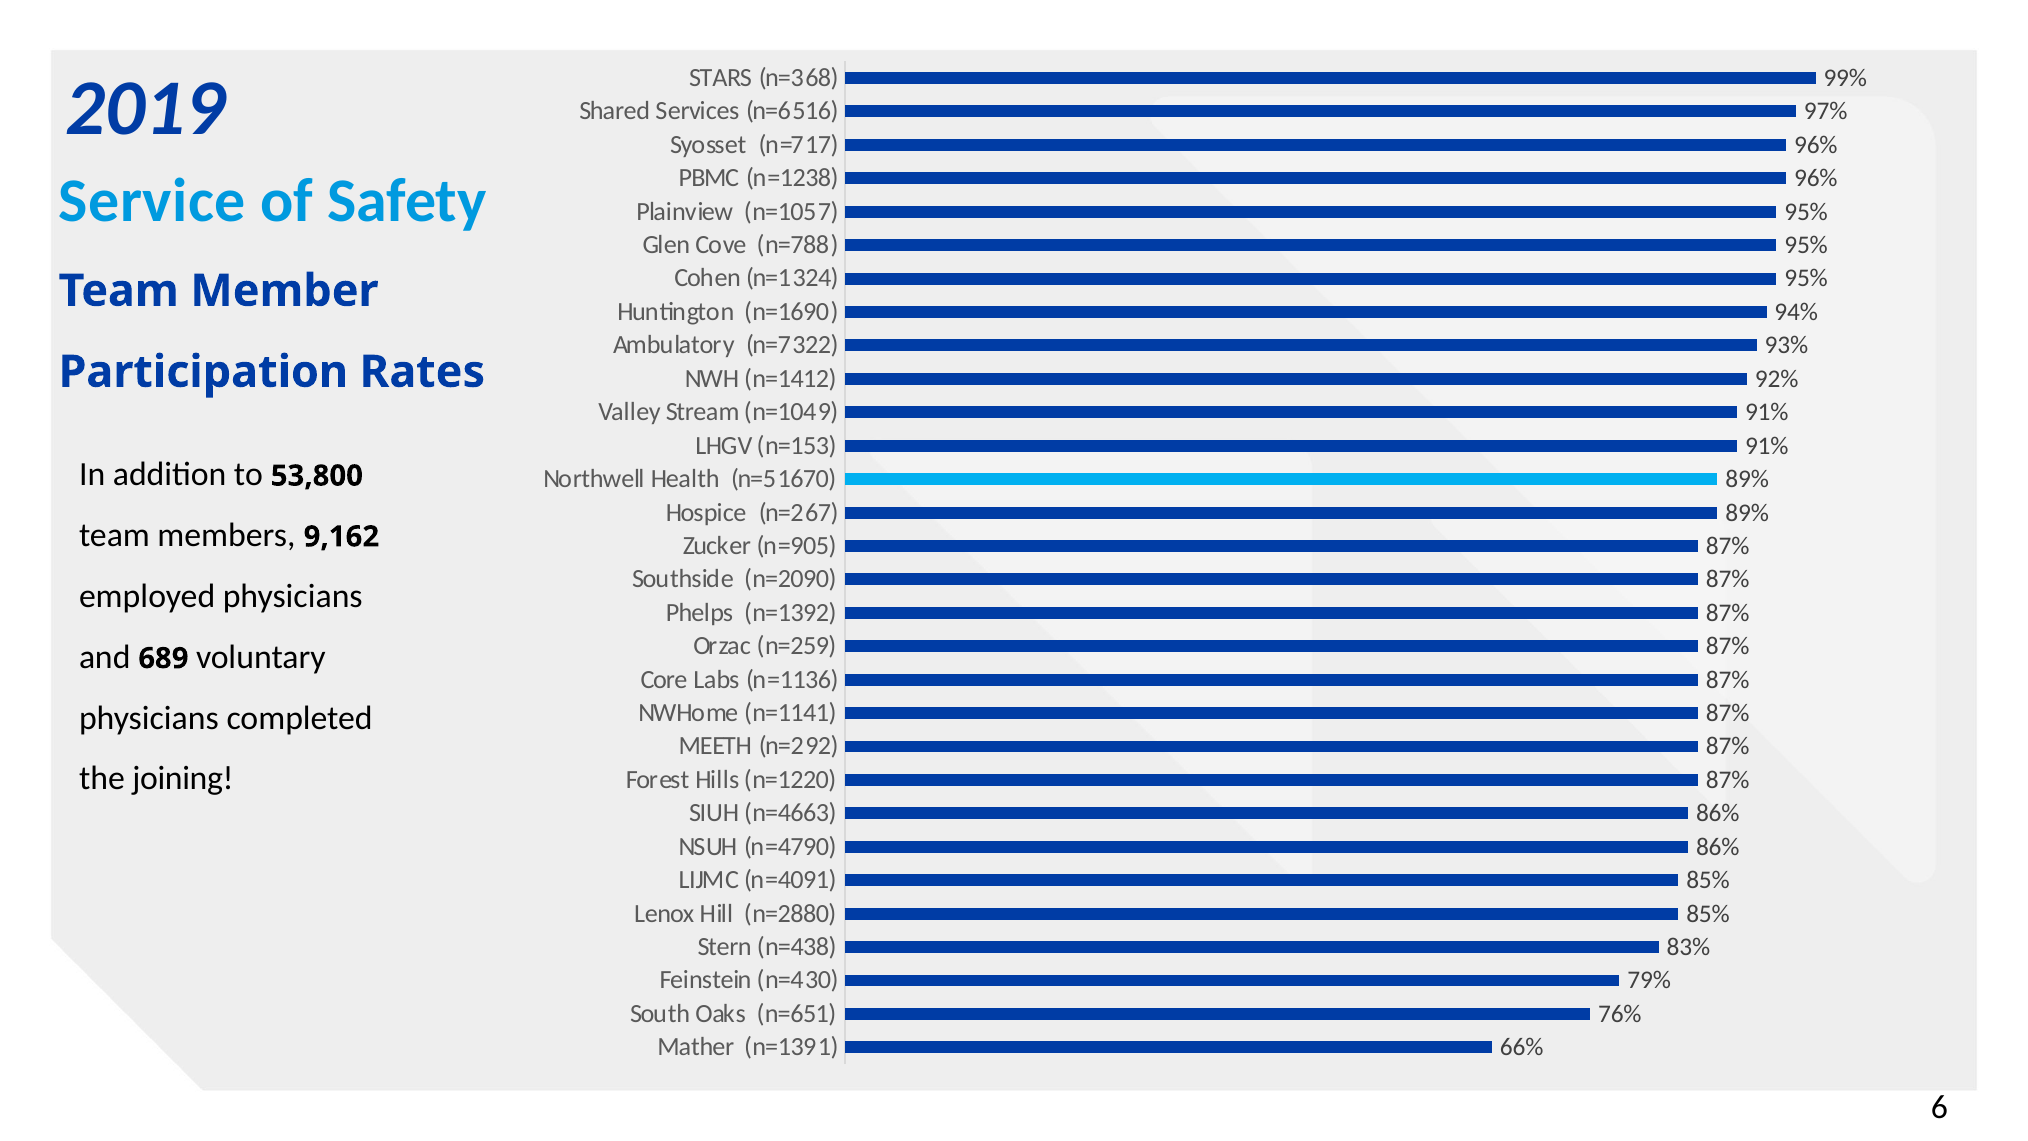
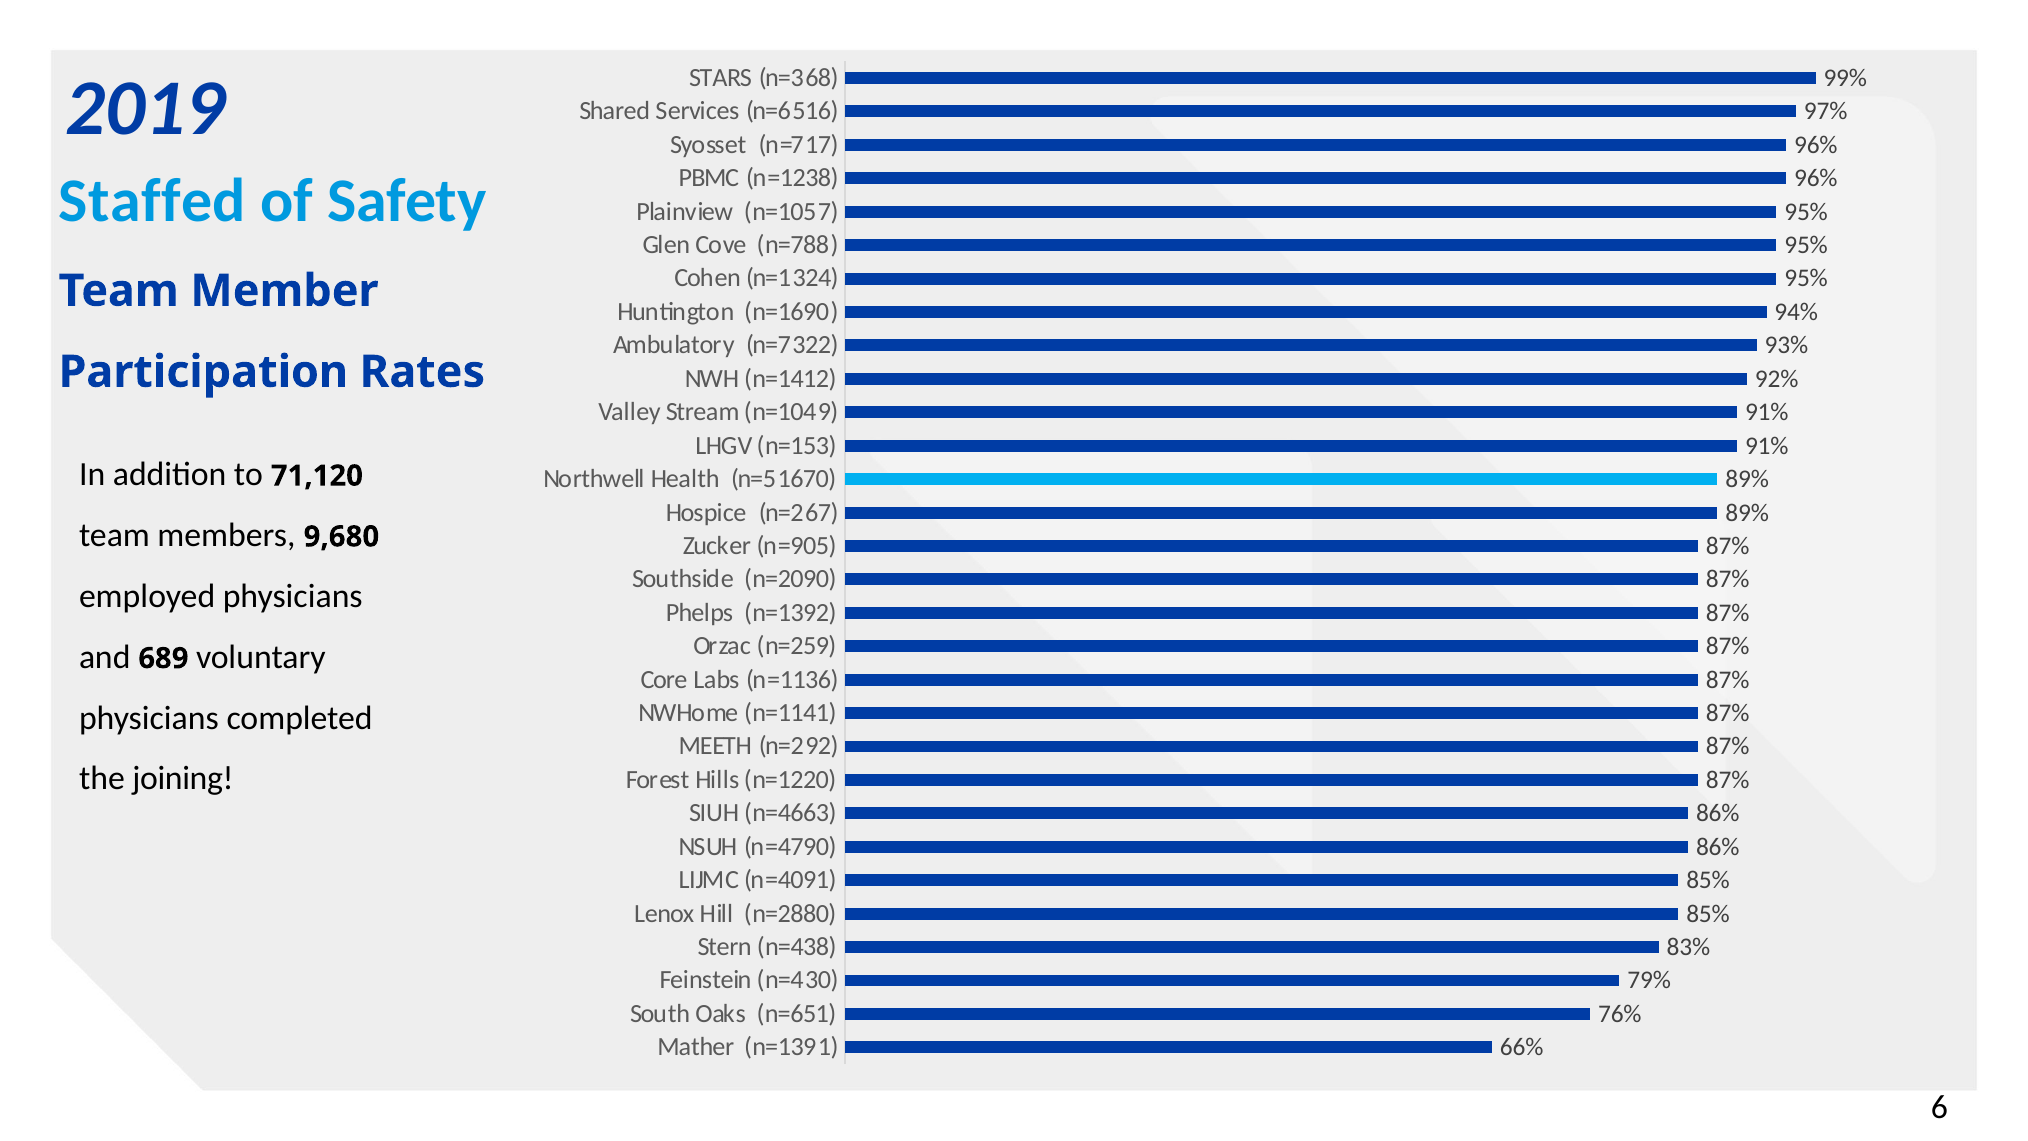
Service: Service -> Staffed
53,800: 53,800 -> 71,120
9,162: 9,162 -> 9,680
